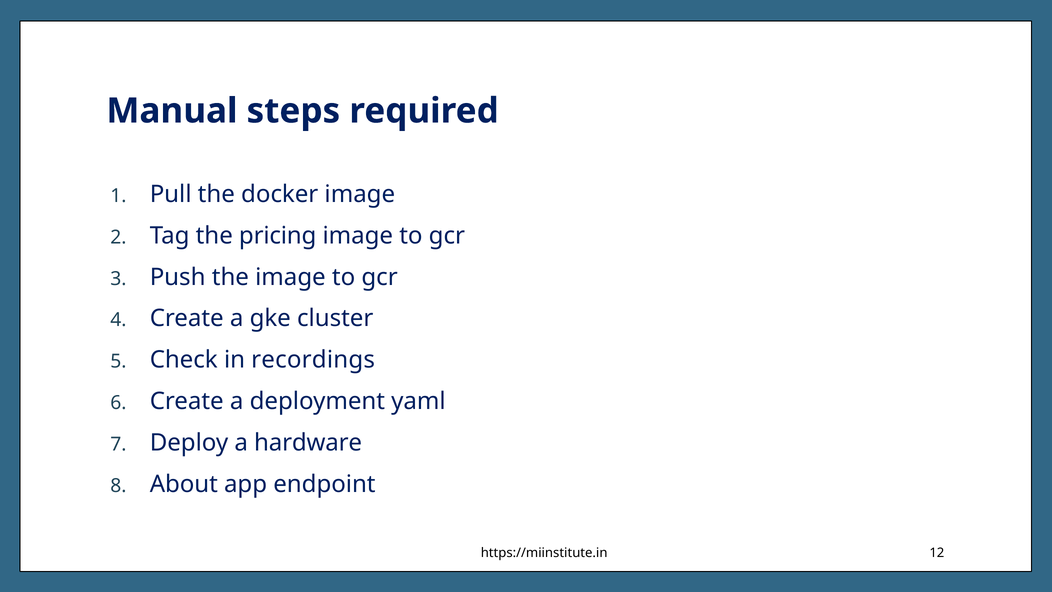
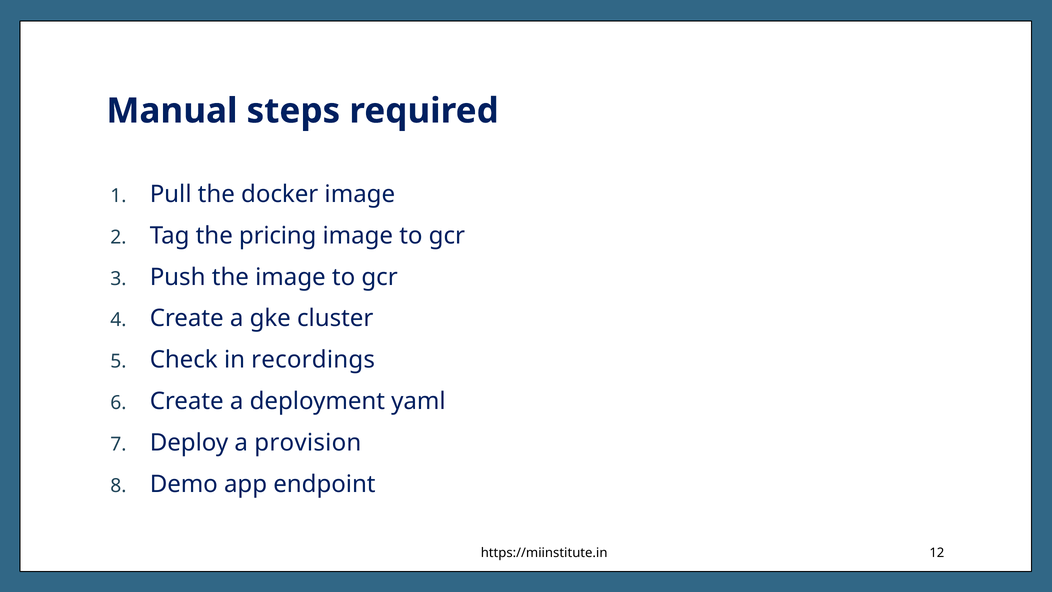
hardware: hardware -> provision
About: About -> Demo
